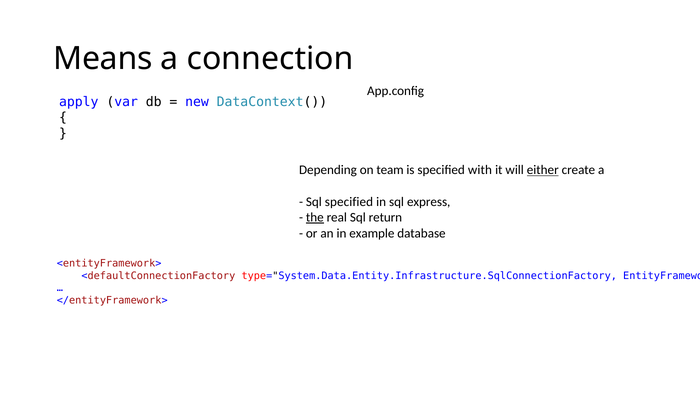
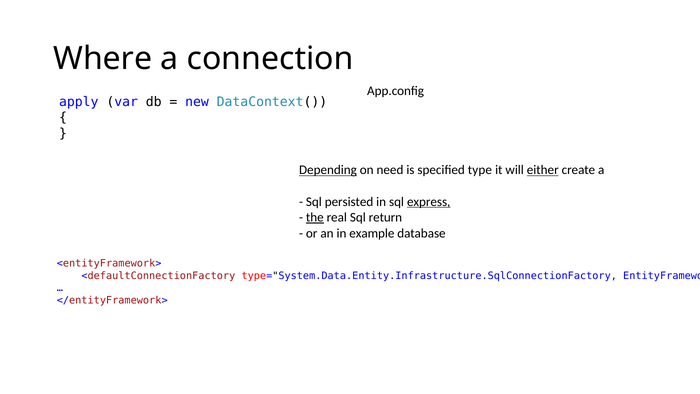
Means: Means -> Where
Depending underline: none -> present
team: team -> need
with: with -> type
Sql specified: specified -> persisted
express underline: none -> present
